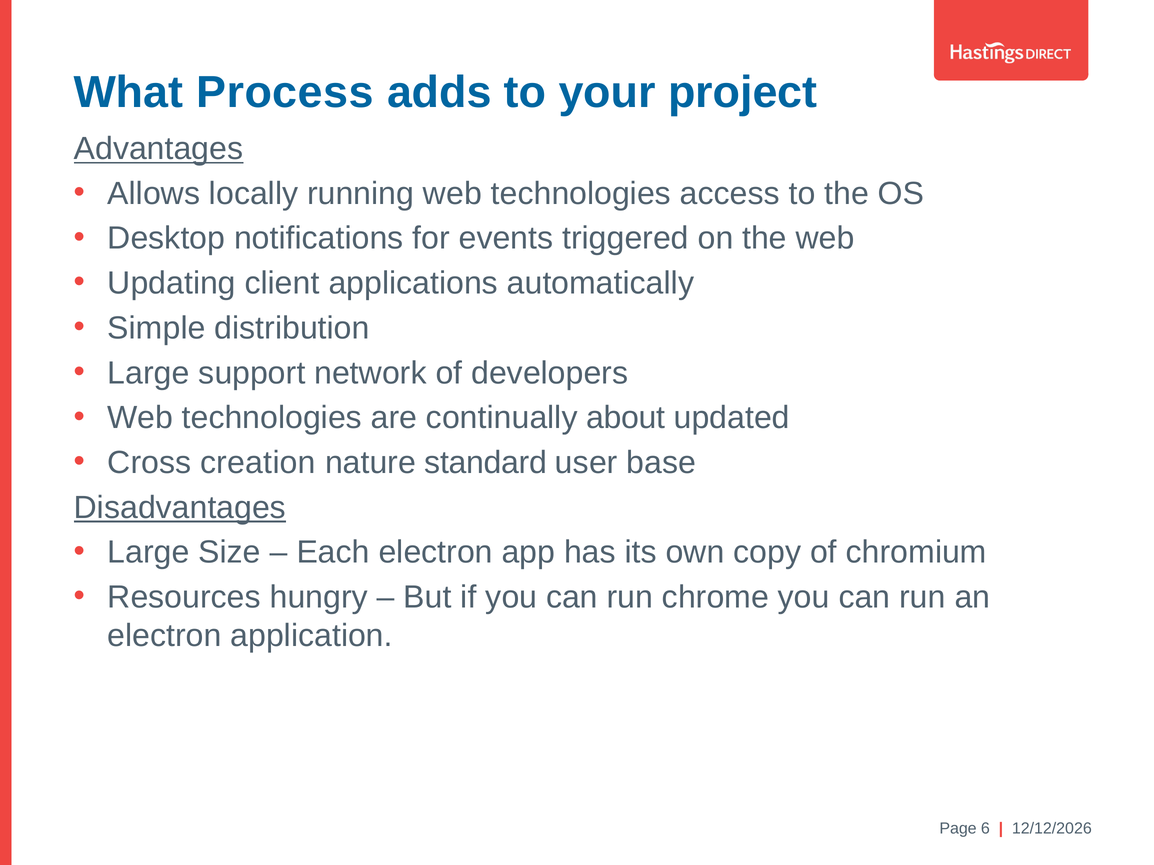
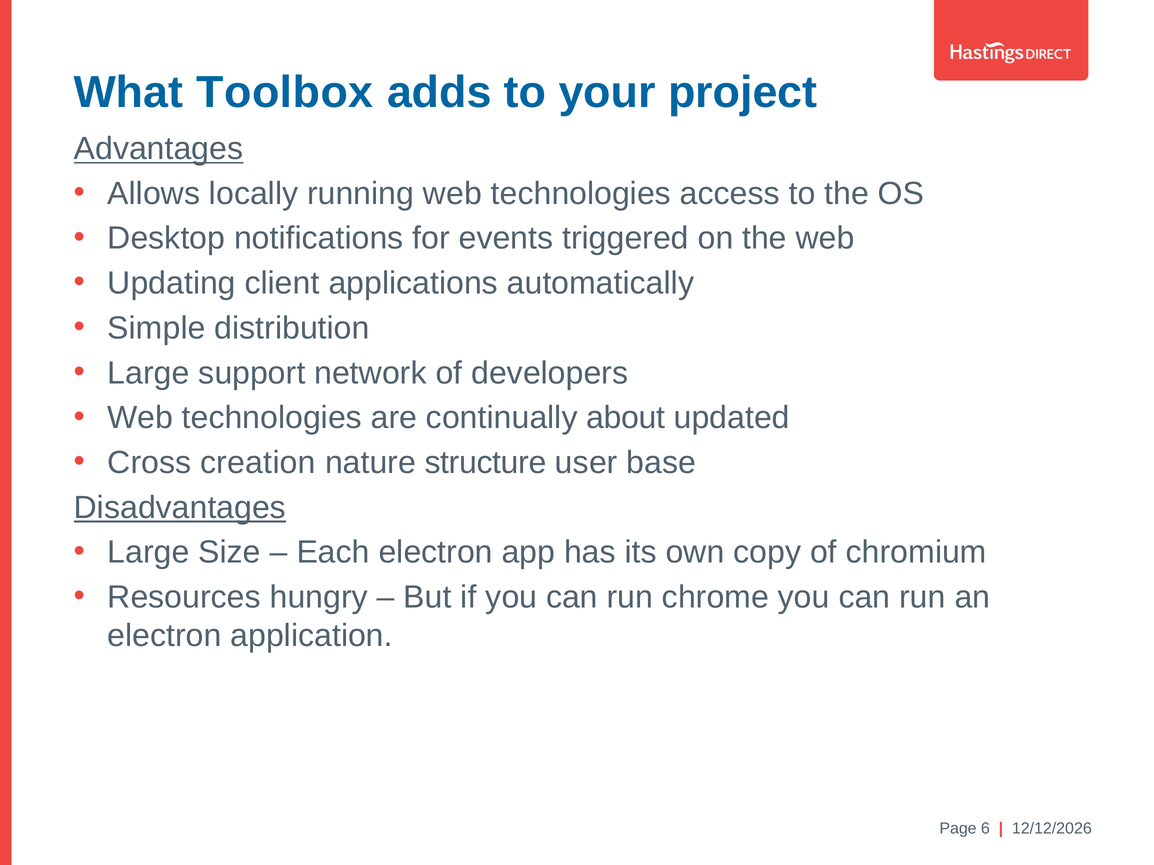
Process: Process -> Toolbox
standard: standard -> structure
